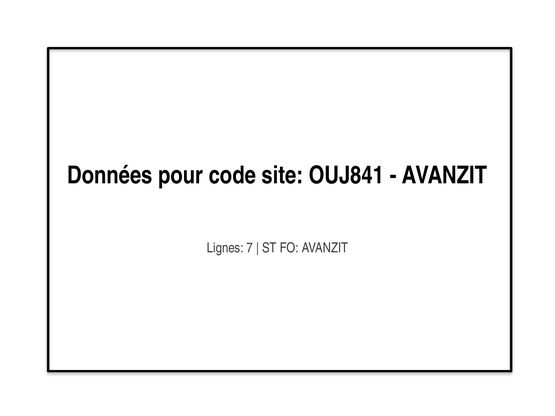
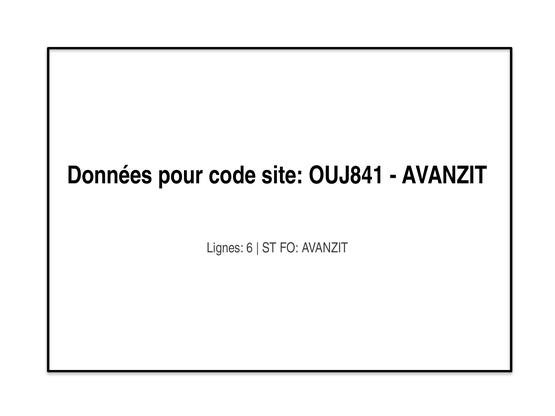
7: 7 -> 6
